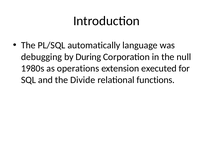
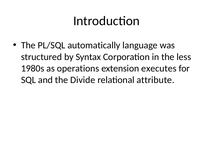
debugging: debugging -> structured
During: During -> Syntax
null: null -> less
executed: executed -> executes
functions: functions -> attribute
